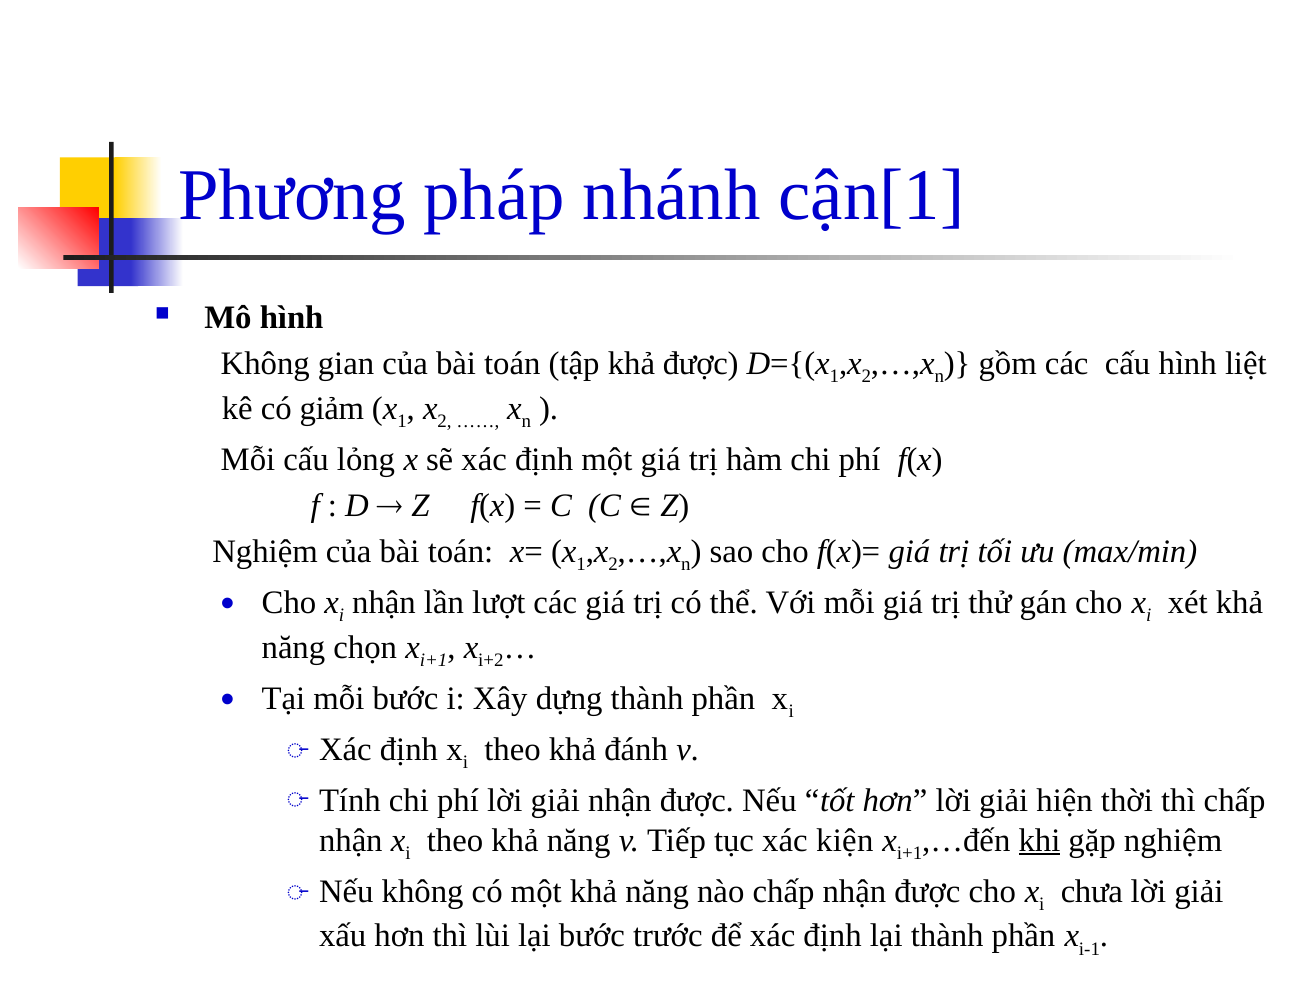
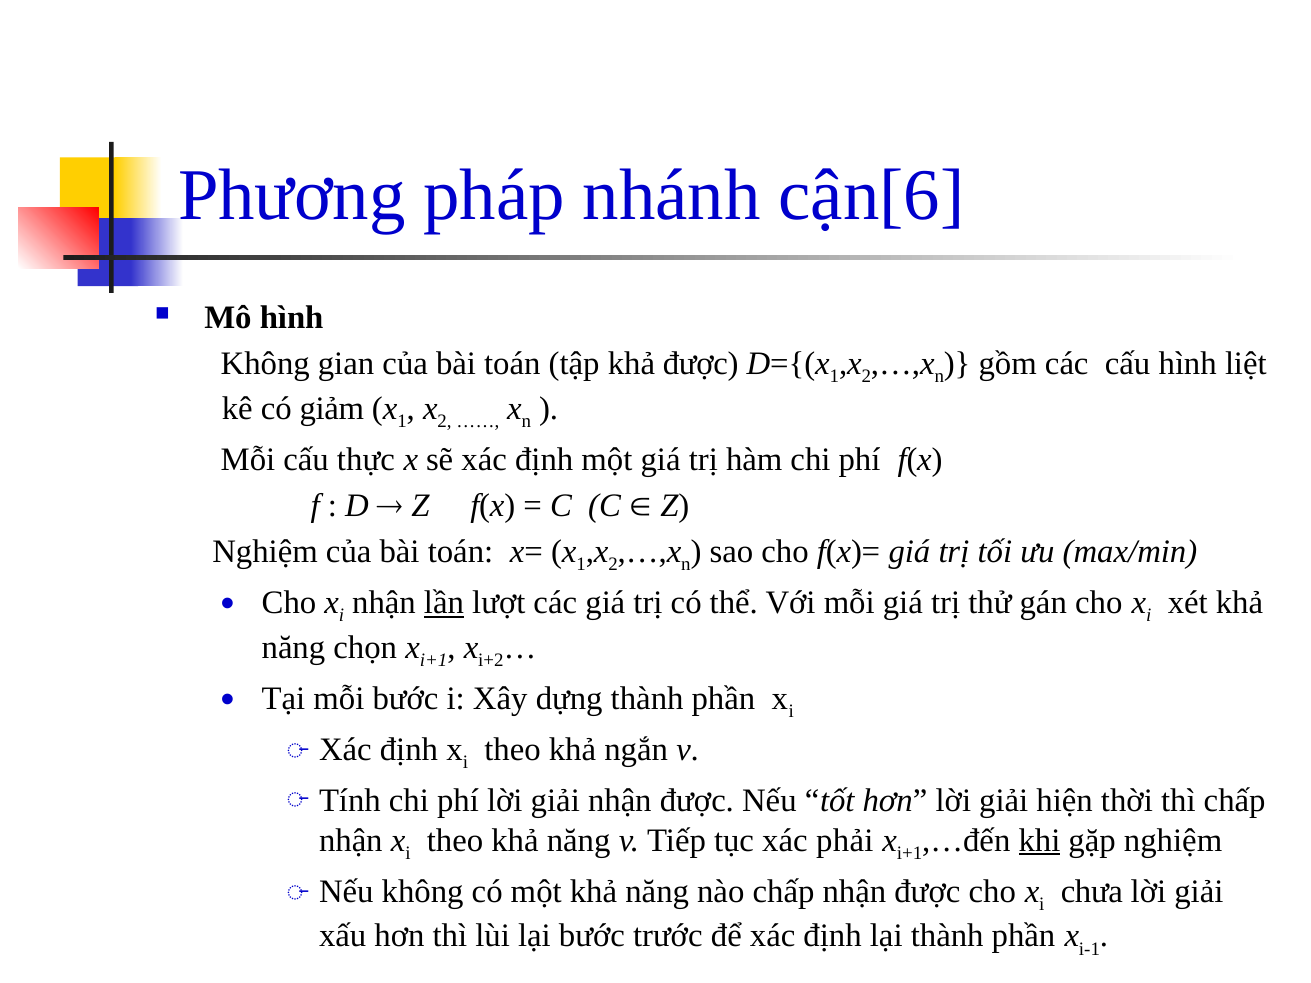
cận[1: cận[1 -> cận[6
lỏng: lỏng -> thực
lần underline: none -> present
đánh: đánh -> ngắn
kiện: kiện -> phải
